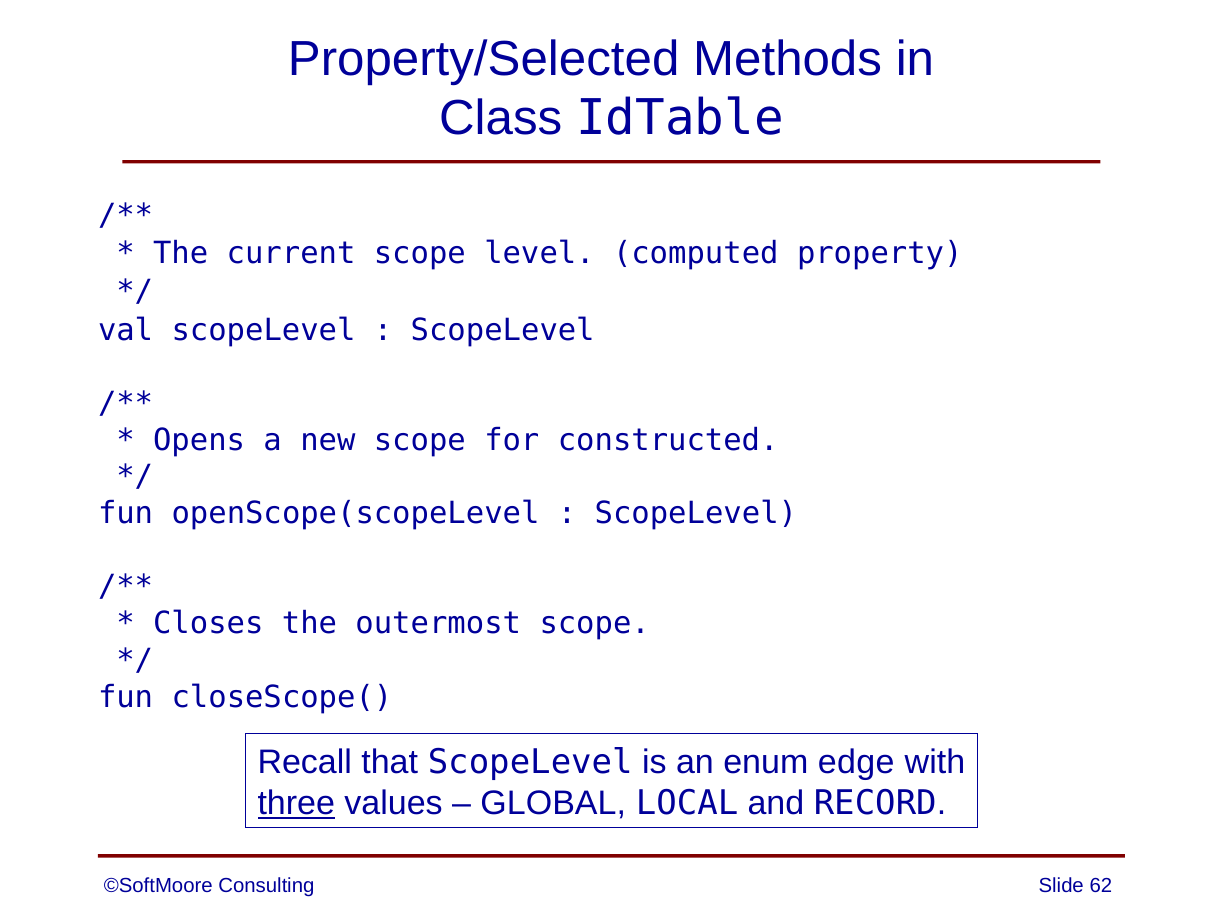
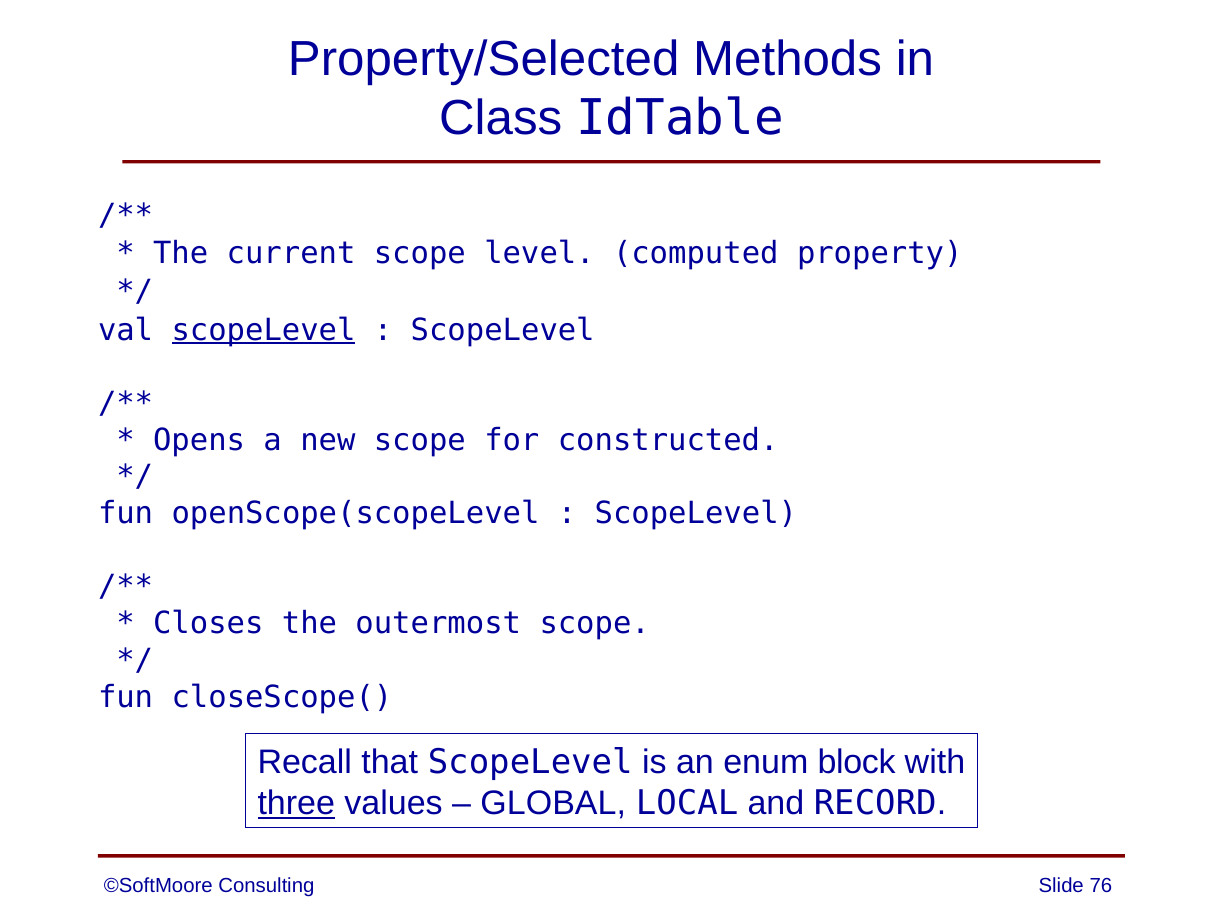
scopeLevel at (264, 330) underline: none -> present
edge: edge -> block
62: 62 -> 76
